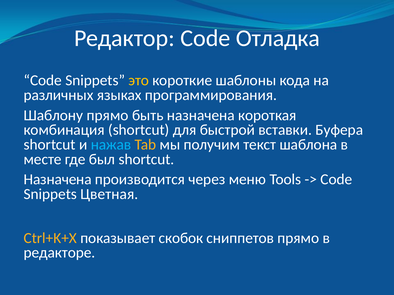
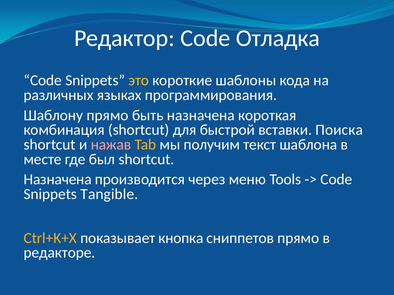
Буфера: Буфера -> Поиска
нажав colour: light blue -> pink
Цветная: Цветная -> Tangible
скобок: скобок -> кнопка
